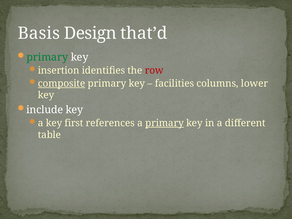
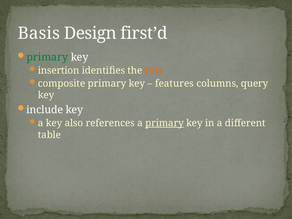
that’d: that’d -> first’d
row colour: red -> orange
composite underline: present -> none
facilities: facilities -> features
lower: lower -> query
first: first -> also
